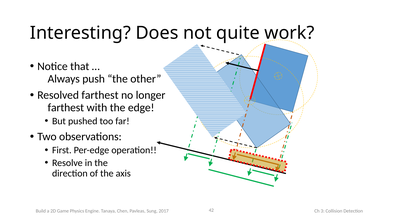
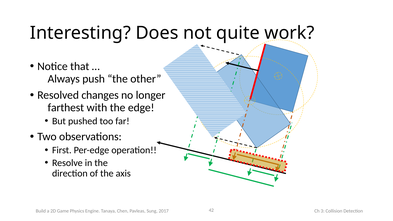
Resolved farthest: farthest -> changes
